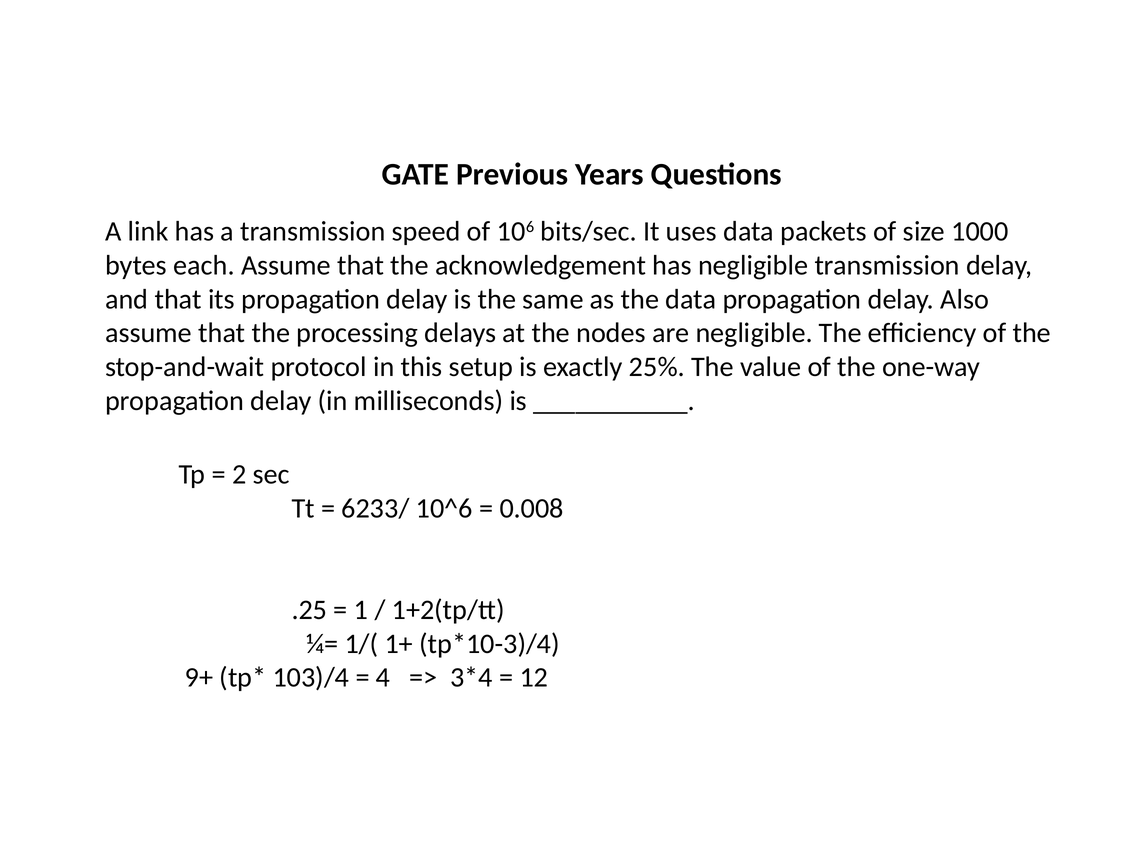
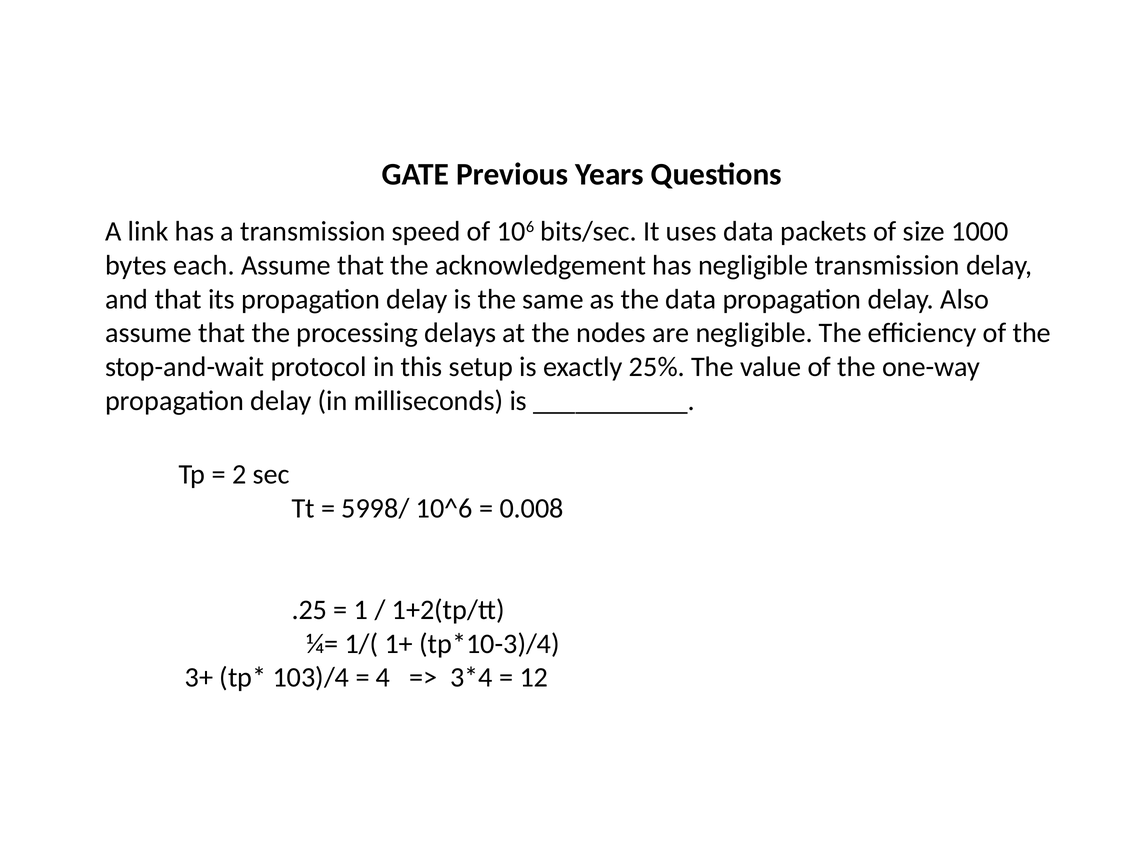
6233/: 6233/ -> 5998/
9+: 9+ -> 3+
